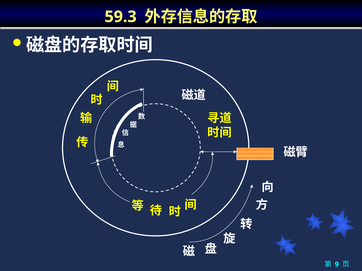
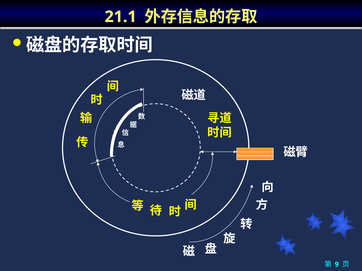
59.3: 59.3 -> 21.1
